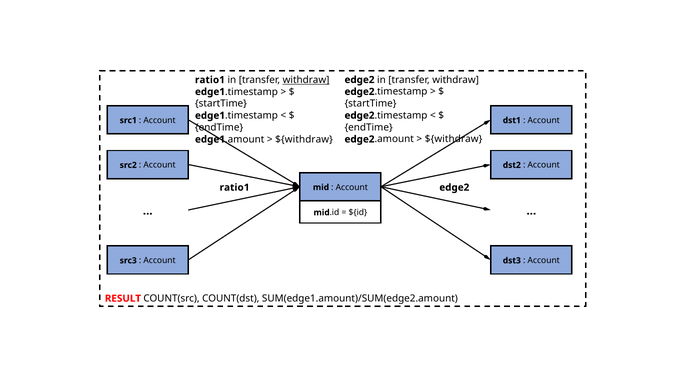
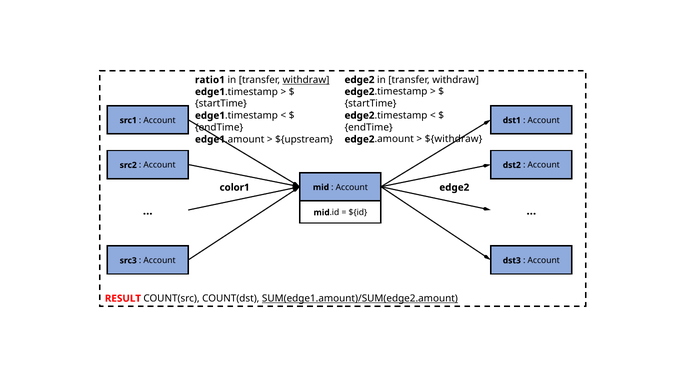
${withdraw at (304, 139): ${withdraw -> ${upstream
ratio1 at (235, 187): ratio1 -> color1
SUM(edge1.amount)/SUM(edge2.amount underline: none -> present
